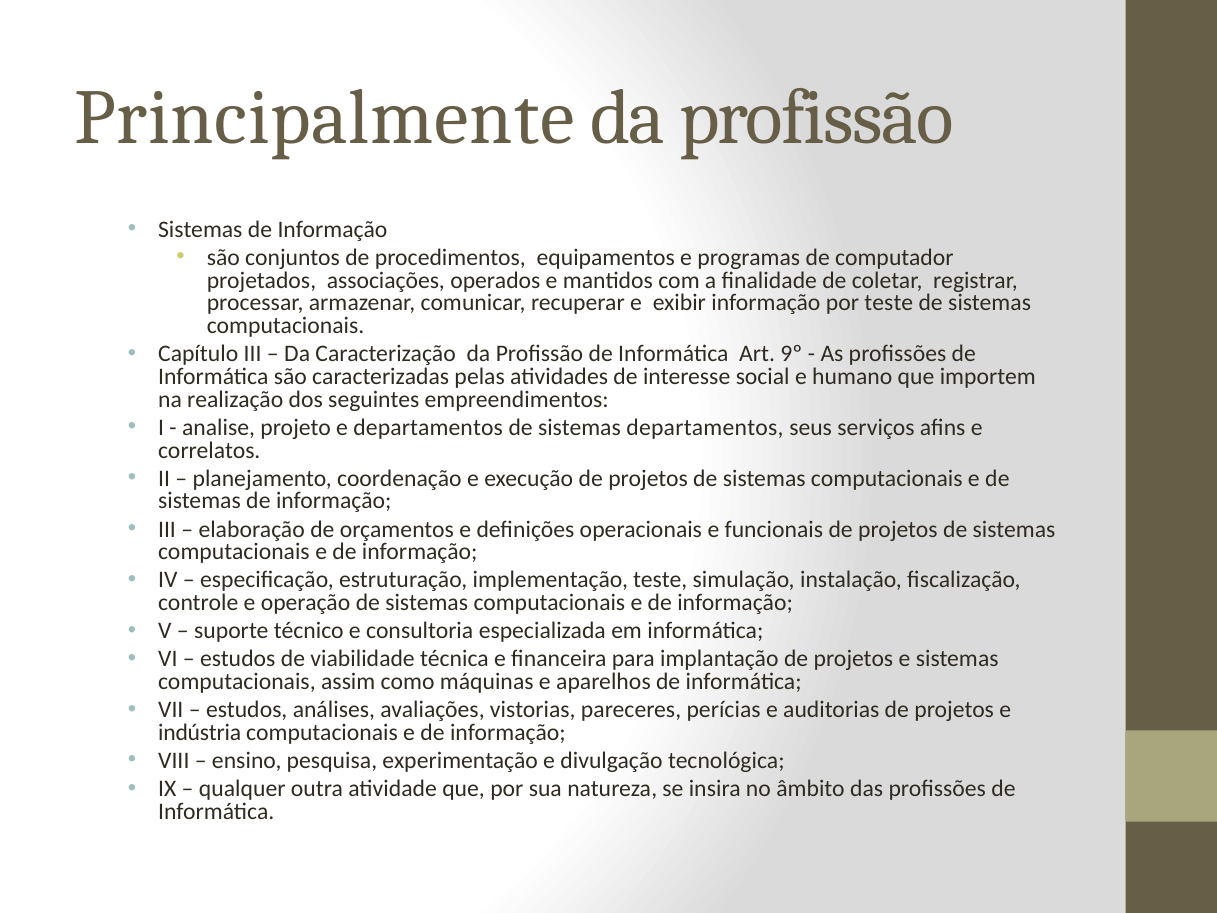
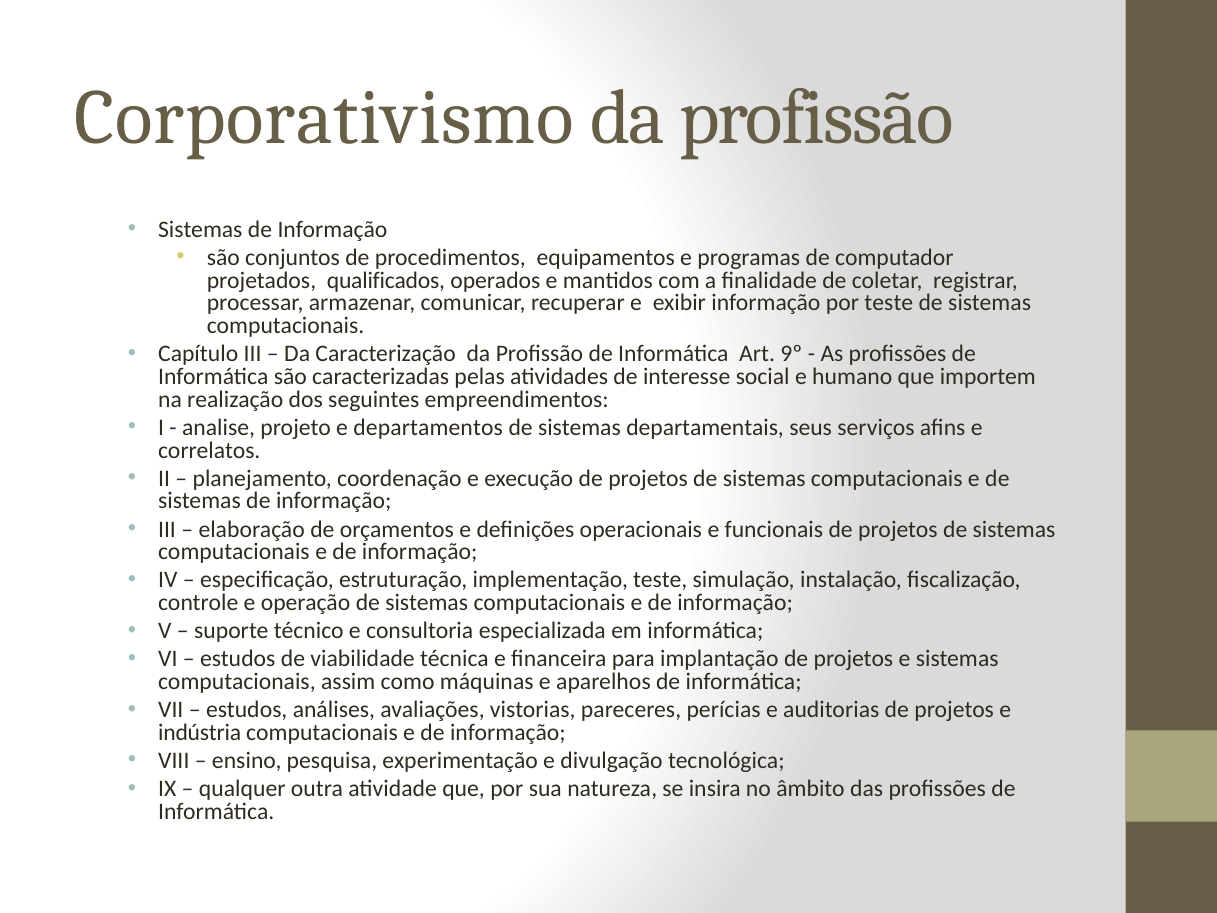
Principalmente: Principalmente -> Corporativismo
associações: associações -> qualificados
sistemas departamentos: departamentos -> departamentais
